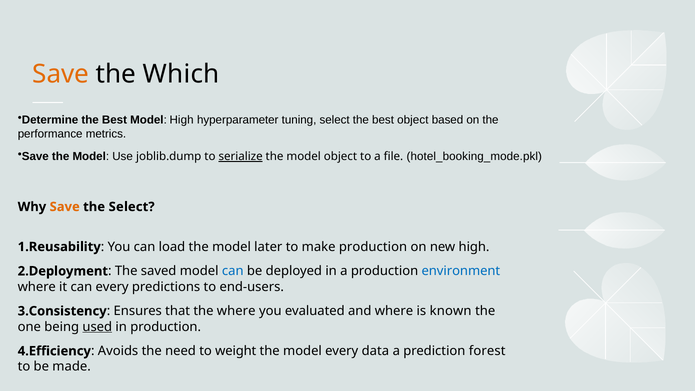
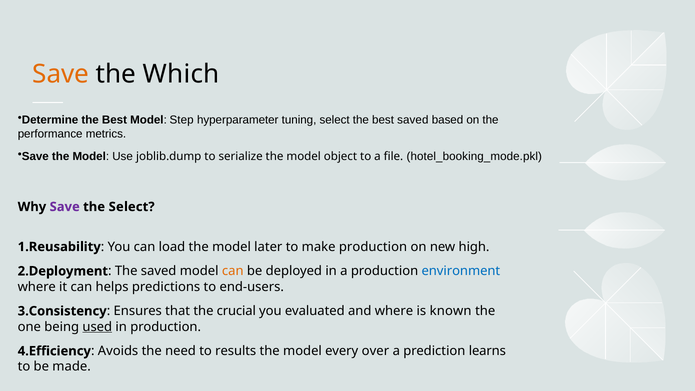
Model High: High -> Step
best object: object -> saved
serialize underline: present -> none
Save at (65, 207) colour: orange -> purple
can at (233, 271) colour: blue -> orange
can every: every -> helps
the where: where -> crucial
weight: weight -> results
data: data -> over
forest: forest -> learns
